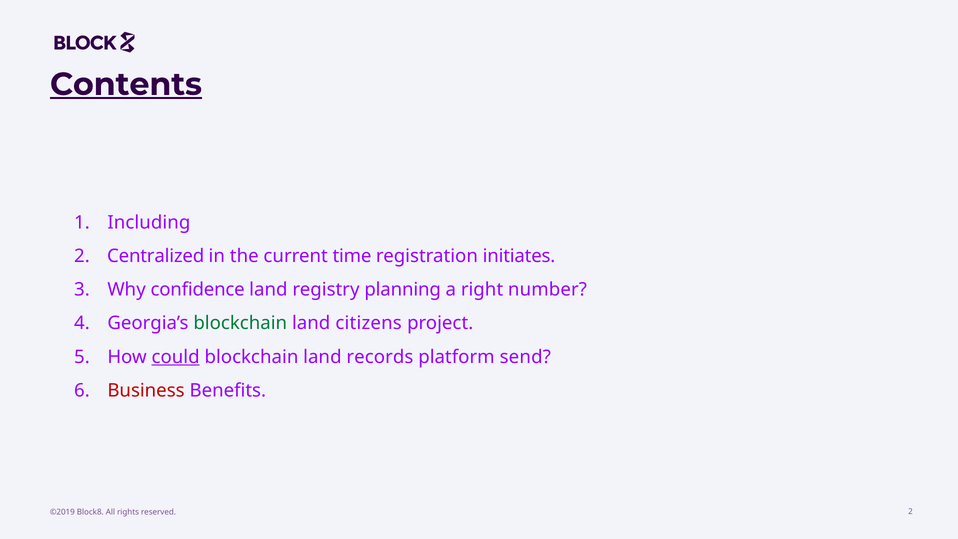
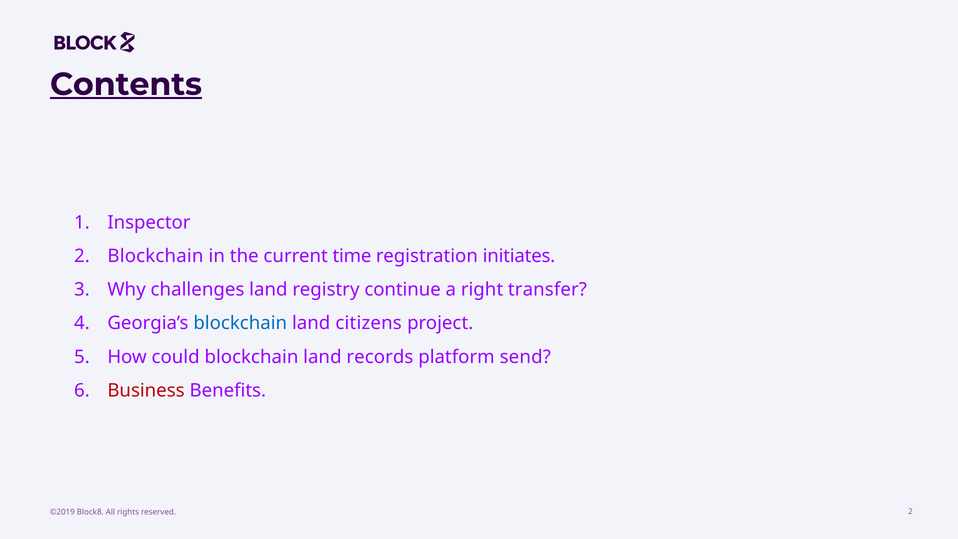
Including: Including -> Inspector
Centralized at (156, 256): Centralized -> Blockchain
confidence: confidence -> challenges
planning: planning -> continue
number: number -> transfer
blockchain at (240, 323) colour: green -> blue
could underline: present -> none
